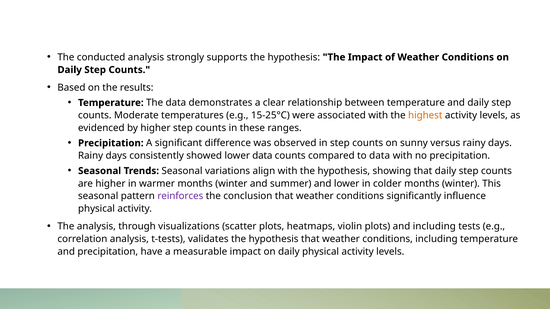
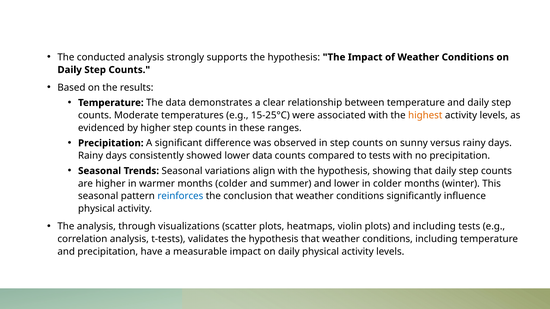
to data: data -> tests
warmer months winter: winter -> colder
reinforces colour: purple -> blue
